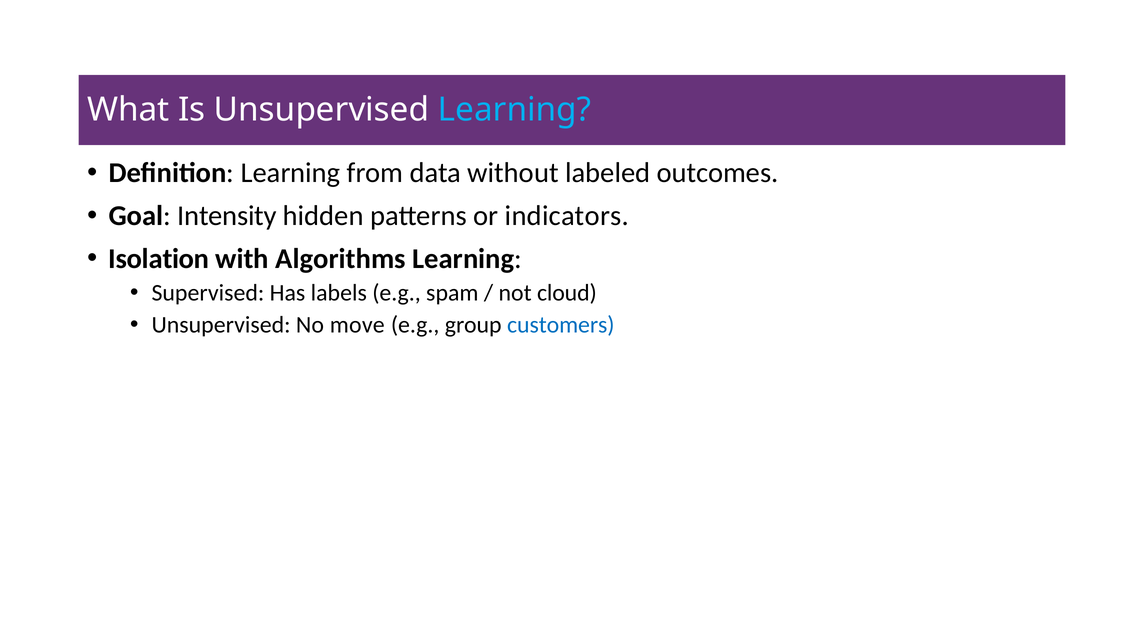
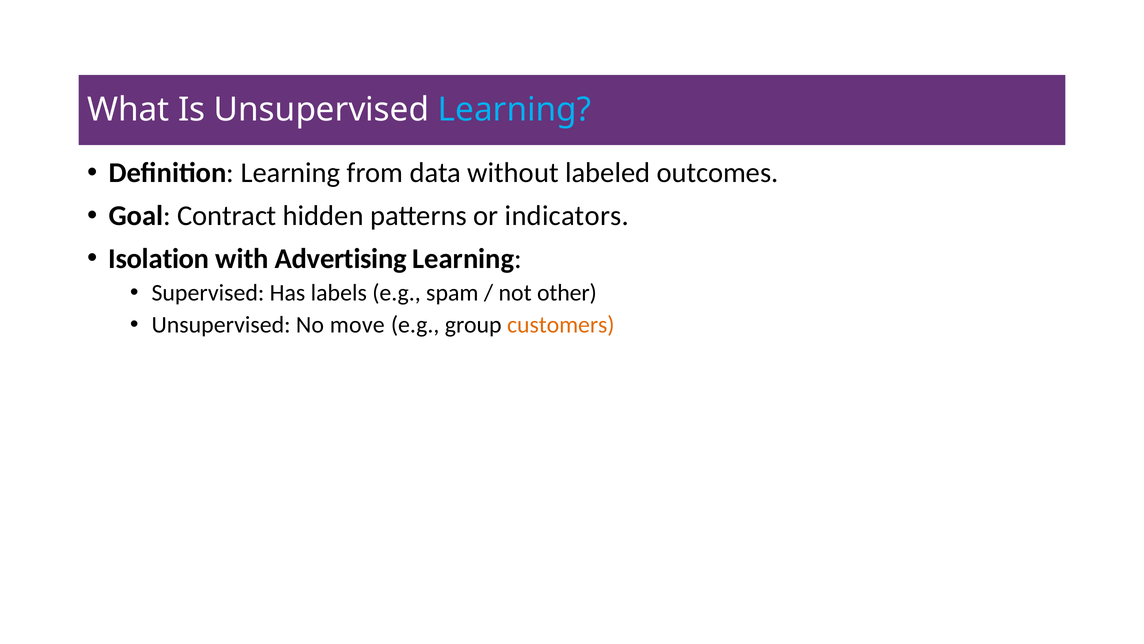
Intensity: Intensity -> Contract
Algorithms: Algorithms -> Advertising
cloud: cloud -> other
customers colour: blue -> orange
